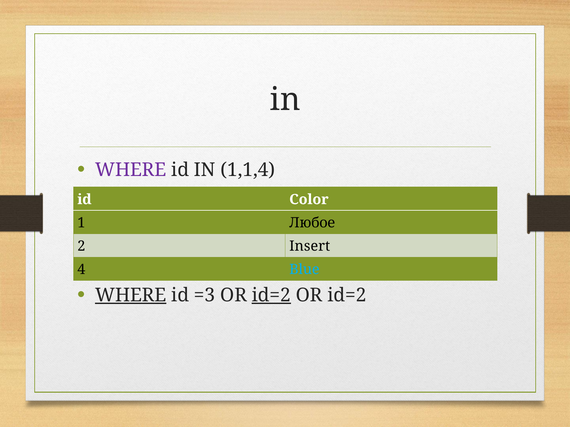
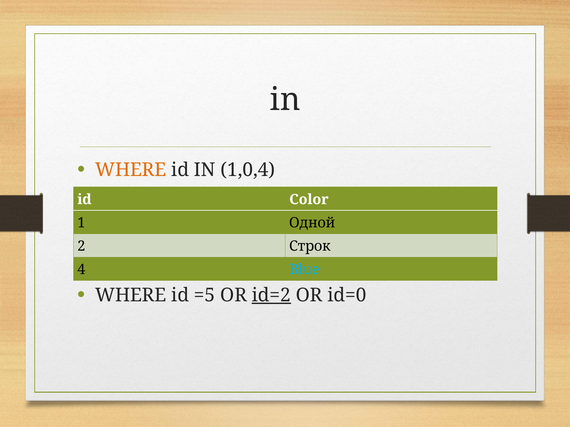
WHERE at (131, 170) colour: purple -> orange
1,1,4: 1,1,4 -> 1,0,4
Любое: Любое -> Одной
Insert: Insert -> Строк
WHERE at (131, 296) underline: present -> none
=3: =3 -> =5
id=2 at (347, 296): id=2 -> id=0
